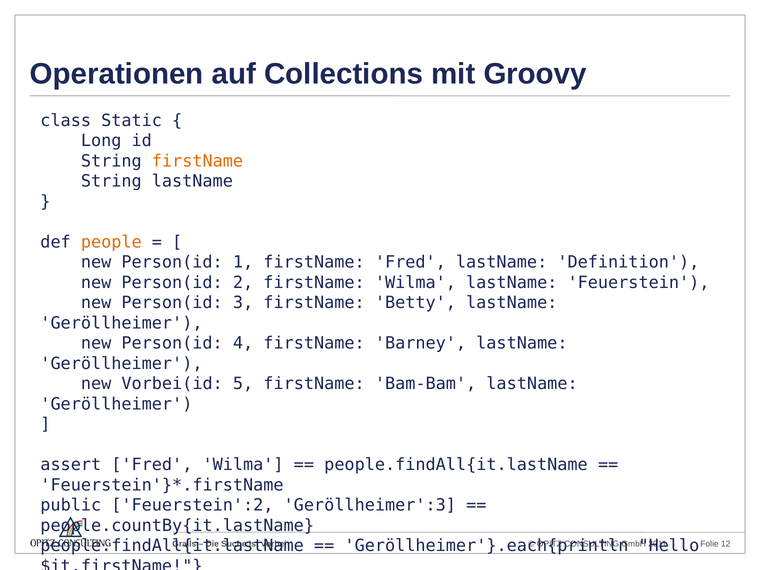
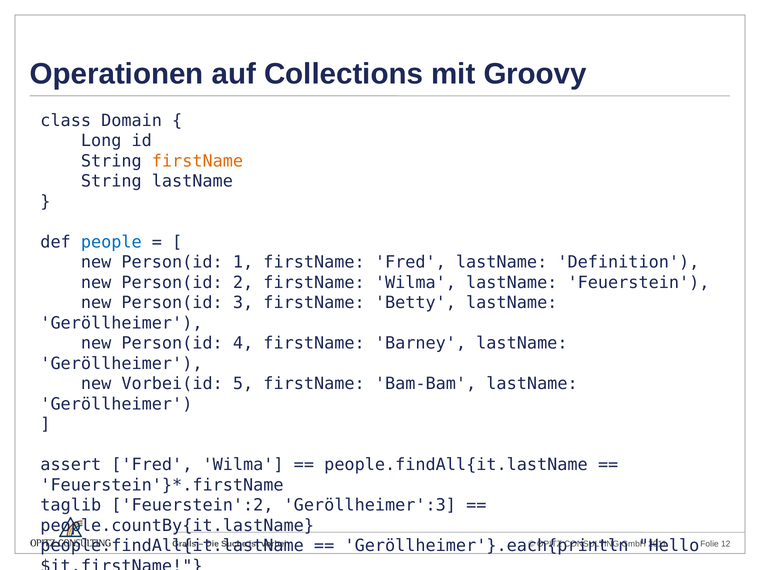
Static: Static -> Domain
people colour: orange -> blue
public: public -> taglib
